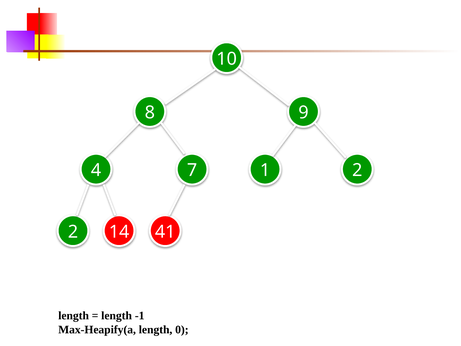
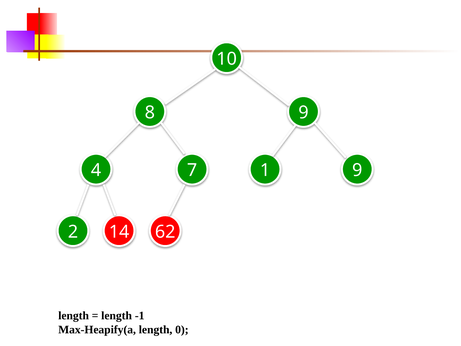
1 2: 2 -> 9
41: 41 -> 62
